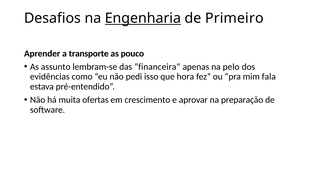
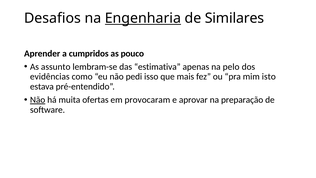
Primeiro: Primeiro -> Similares
transporte: transporte -> cumpridos
financeira: financeira -> estimativa
hora: hora -> mais
fala: fala -> isto
Não at (38, 100) underline: none -> present
crescimento: crescimento -> provocaram
